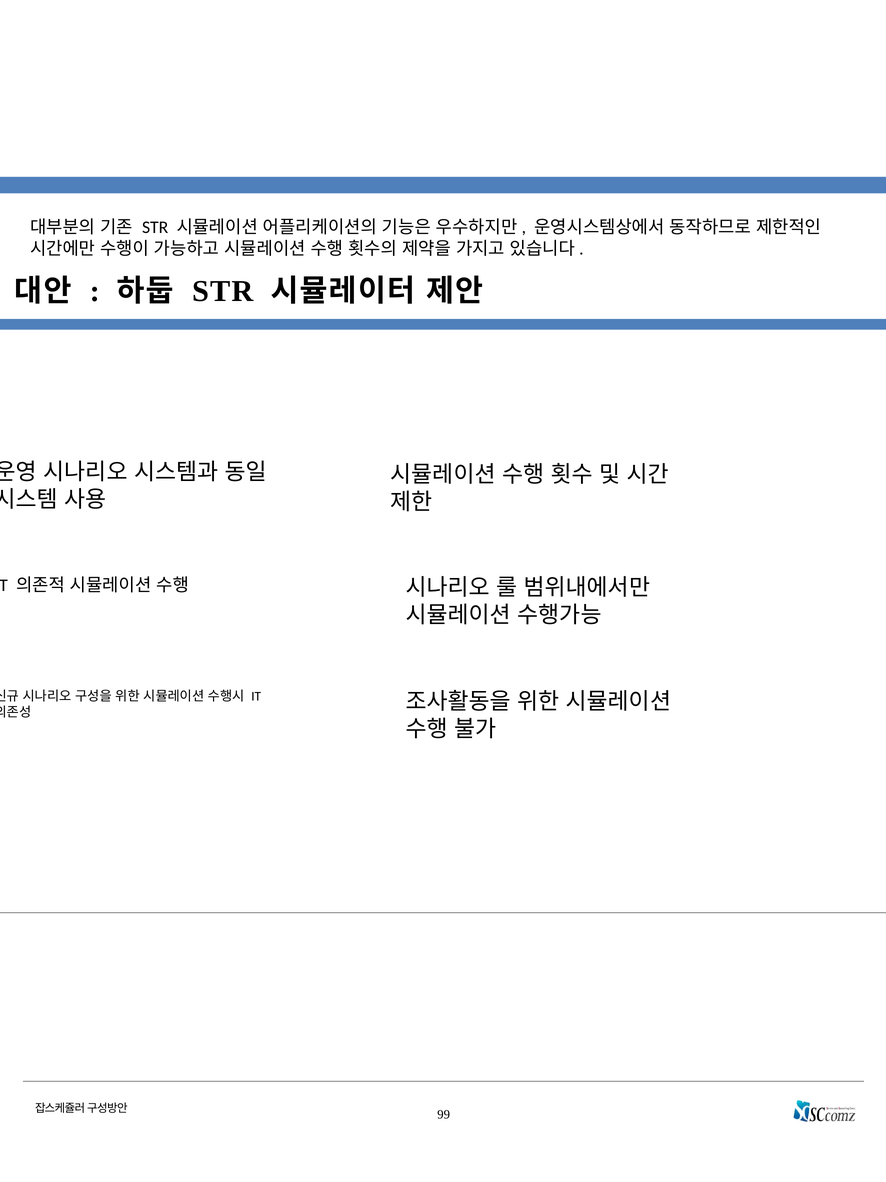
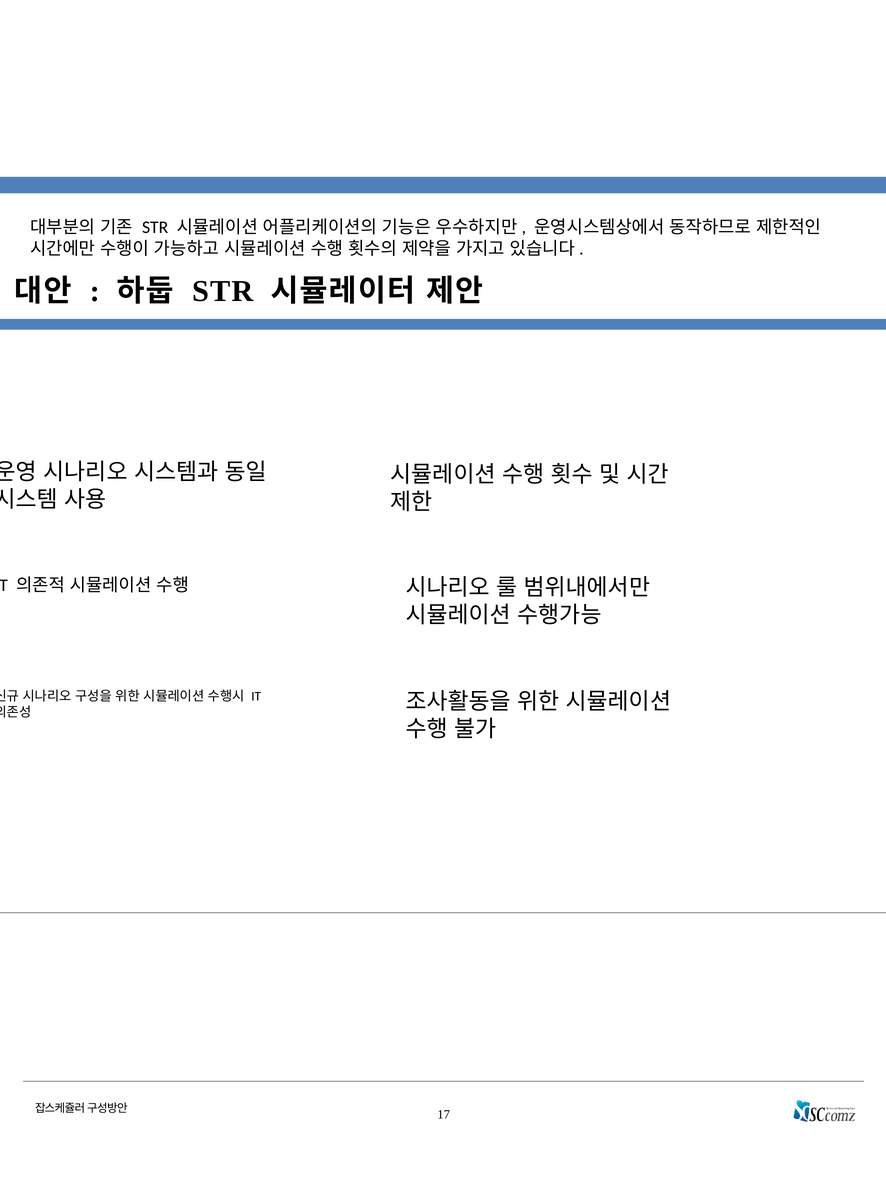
99: 99 -> 17
